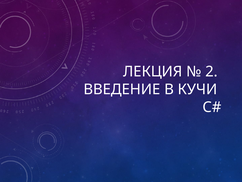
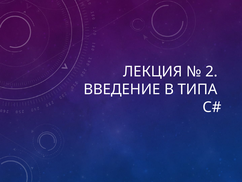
КУЧИ: КУЧИ -> ТИПА
